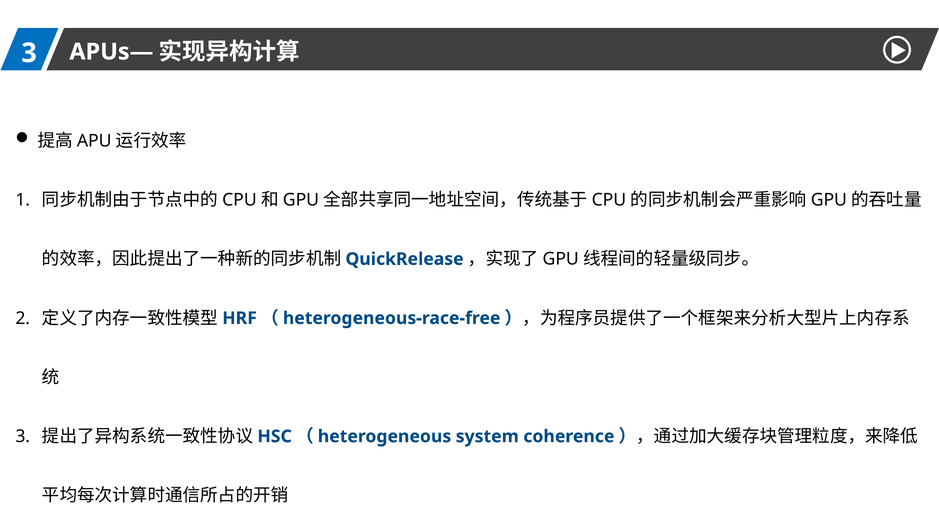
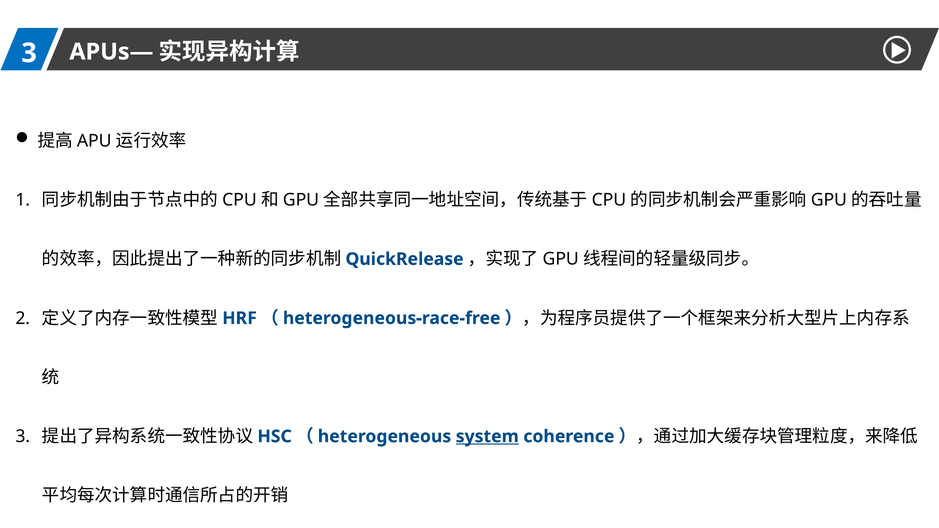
system underline: none -> present
